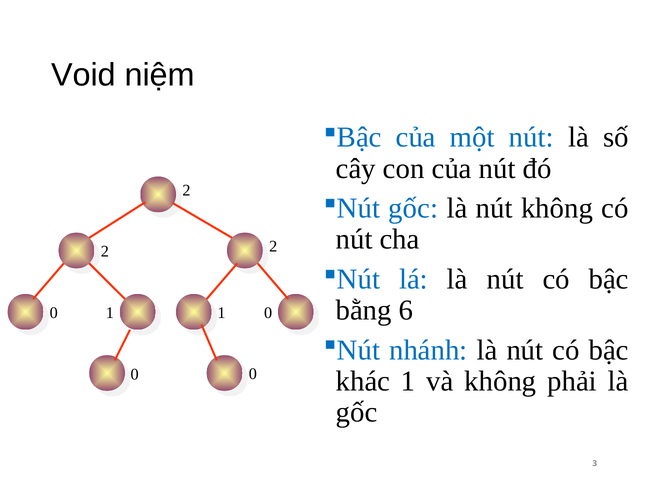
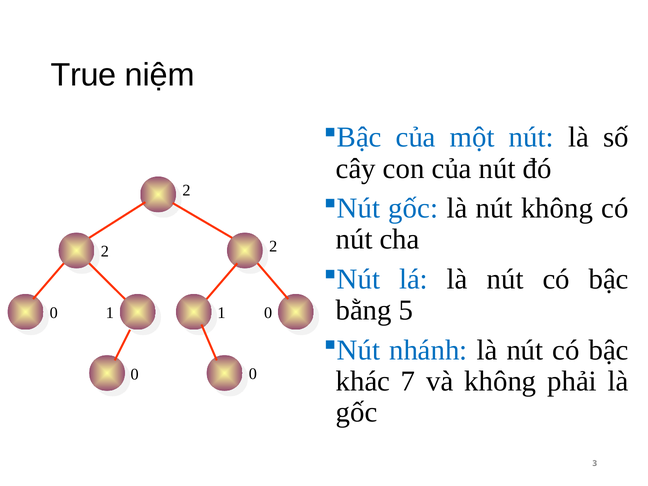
Void: Void -> True
6: 6 -> 5
khác 1: 1 -> 7
